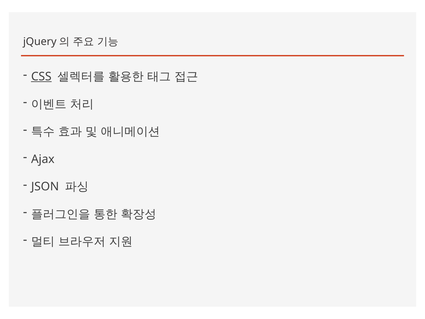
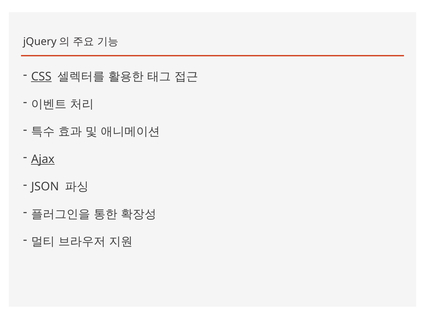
Ajax underline: none -> present
